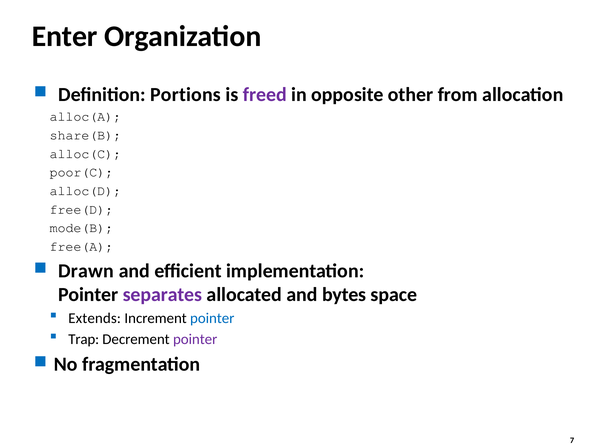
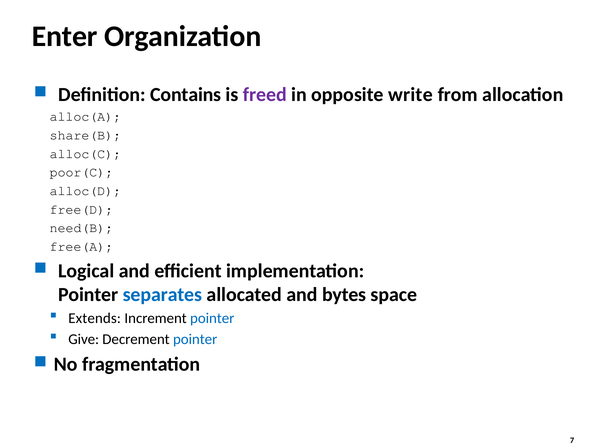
Portions: Portions -> Contains
other: other -> write
mode(B: mode(B -> need(B
Drawn: Drawn -> Logical
separates colour: purple -> blue
Trap: Trap -> Give
pointer at (195, 339) colour: purple -> blue
